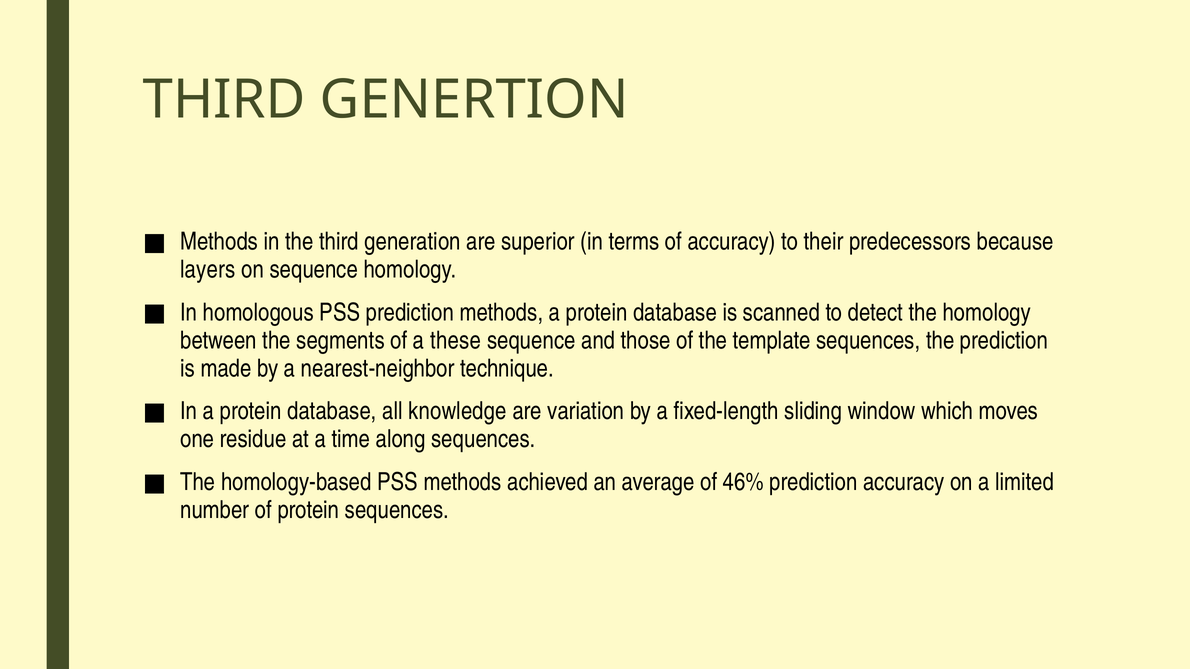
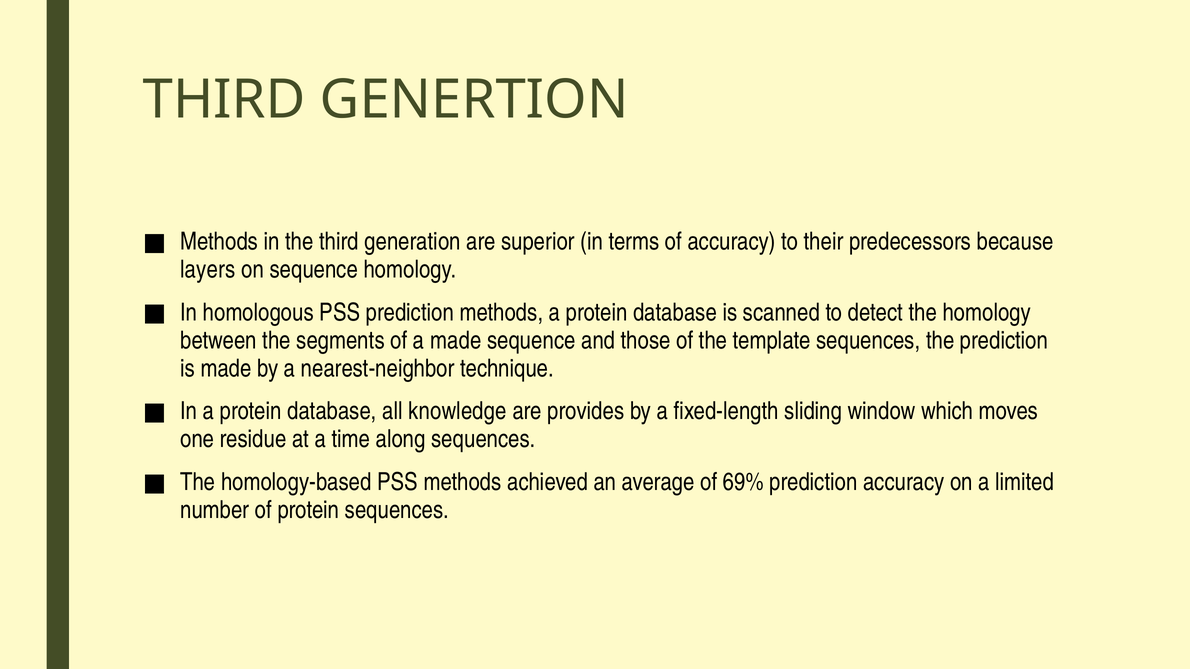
a these: these -> made
variation: variation -> provides
46%: 46% -> 69%
